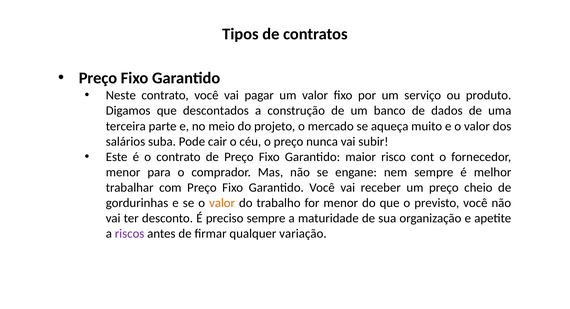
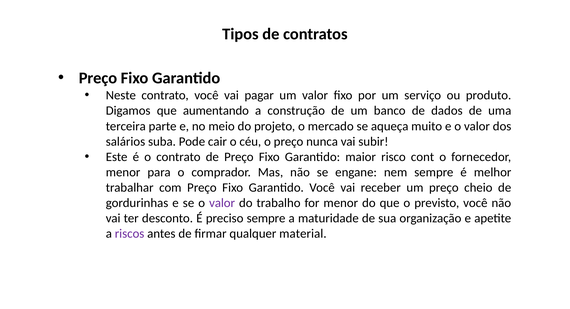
descontados: descontados -> aumentando
valor at (222, 203) colour: orange -> purple
variação: variação -> material
